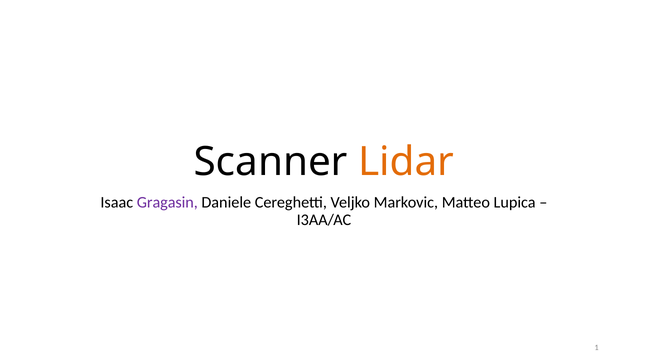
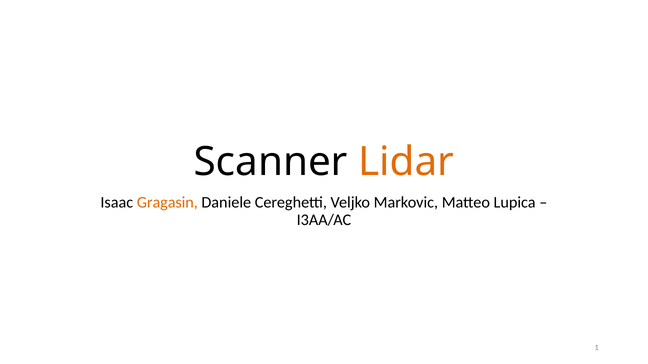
Gragasin colour: purple -> orange
